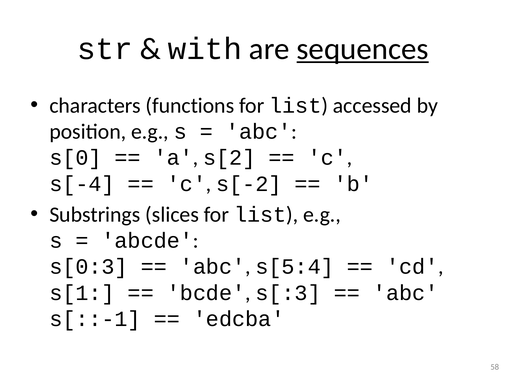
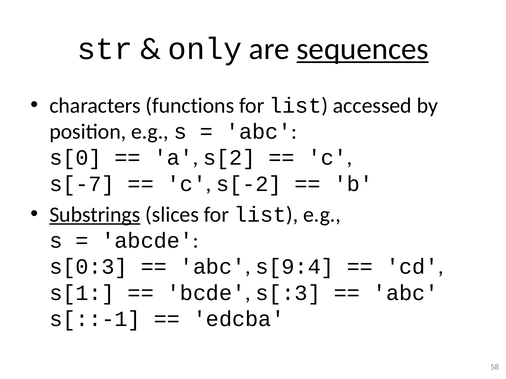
with: with -> only
s[-4: s[-4 -> s[-7
Substrings underline: none -> present
s[5:4: s[5:4 -> s[9:4
